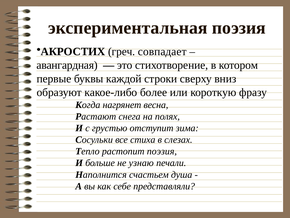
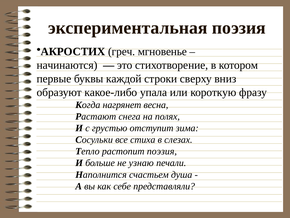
совпадает: совпадает -> мгновенье
авангардная: авангардная -> начинаются
более: более -> упала
